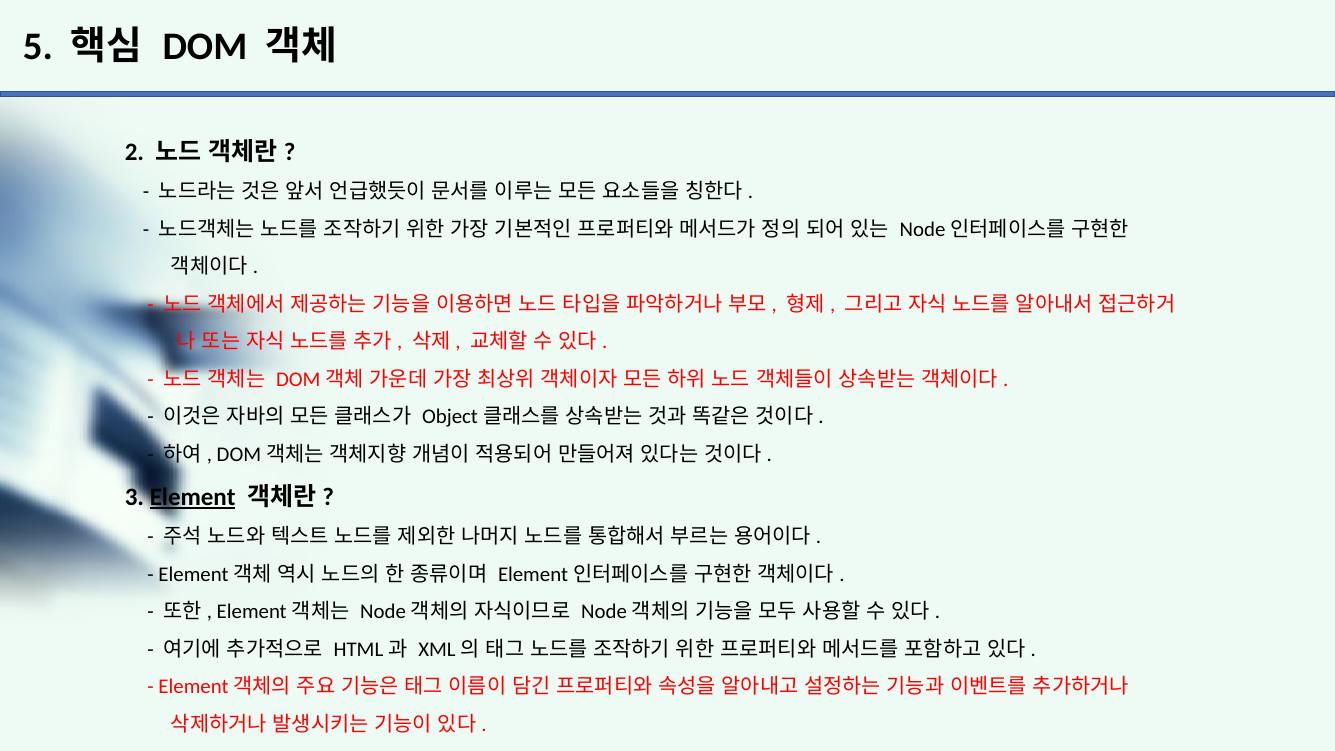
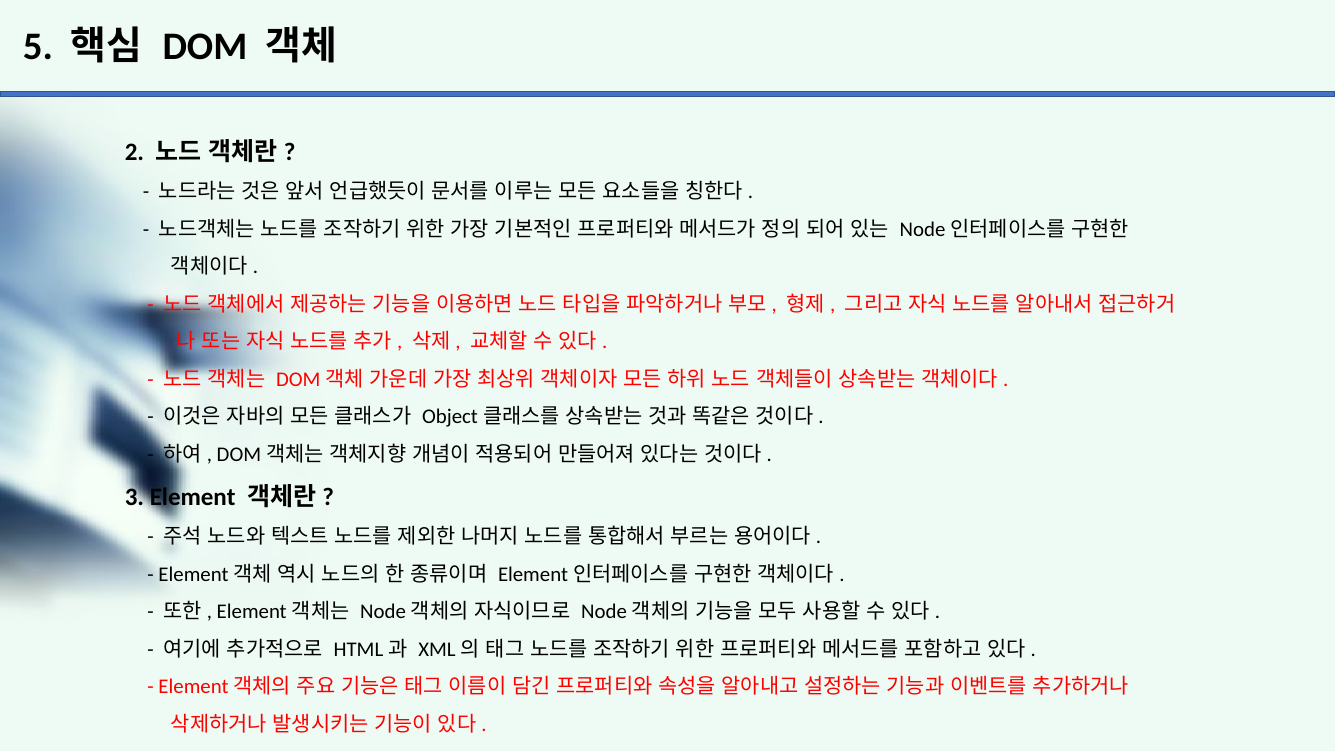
Element underline: present -> none
